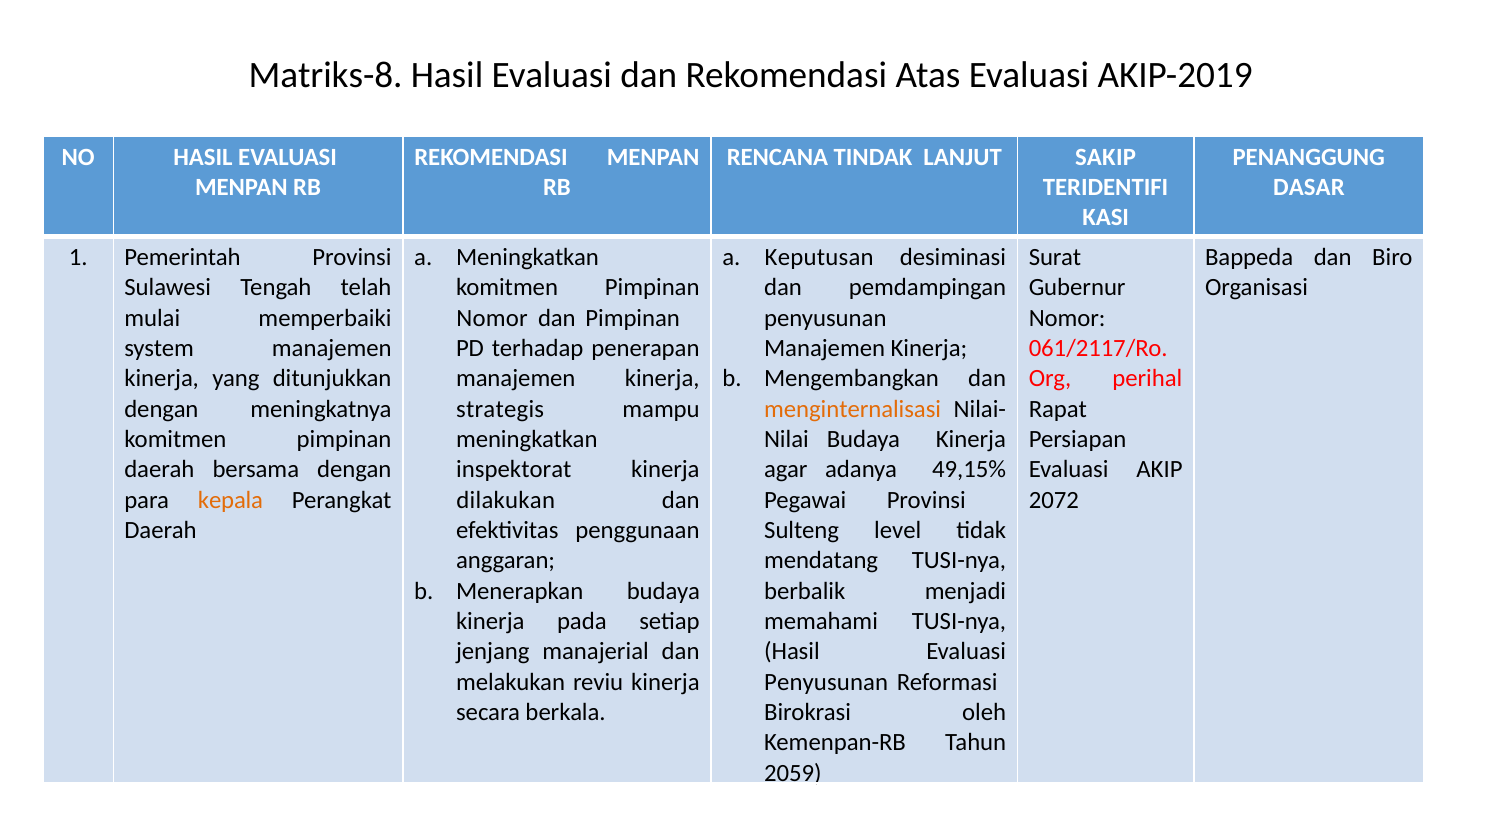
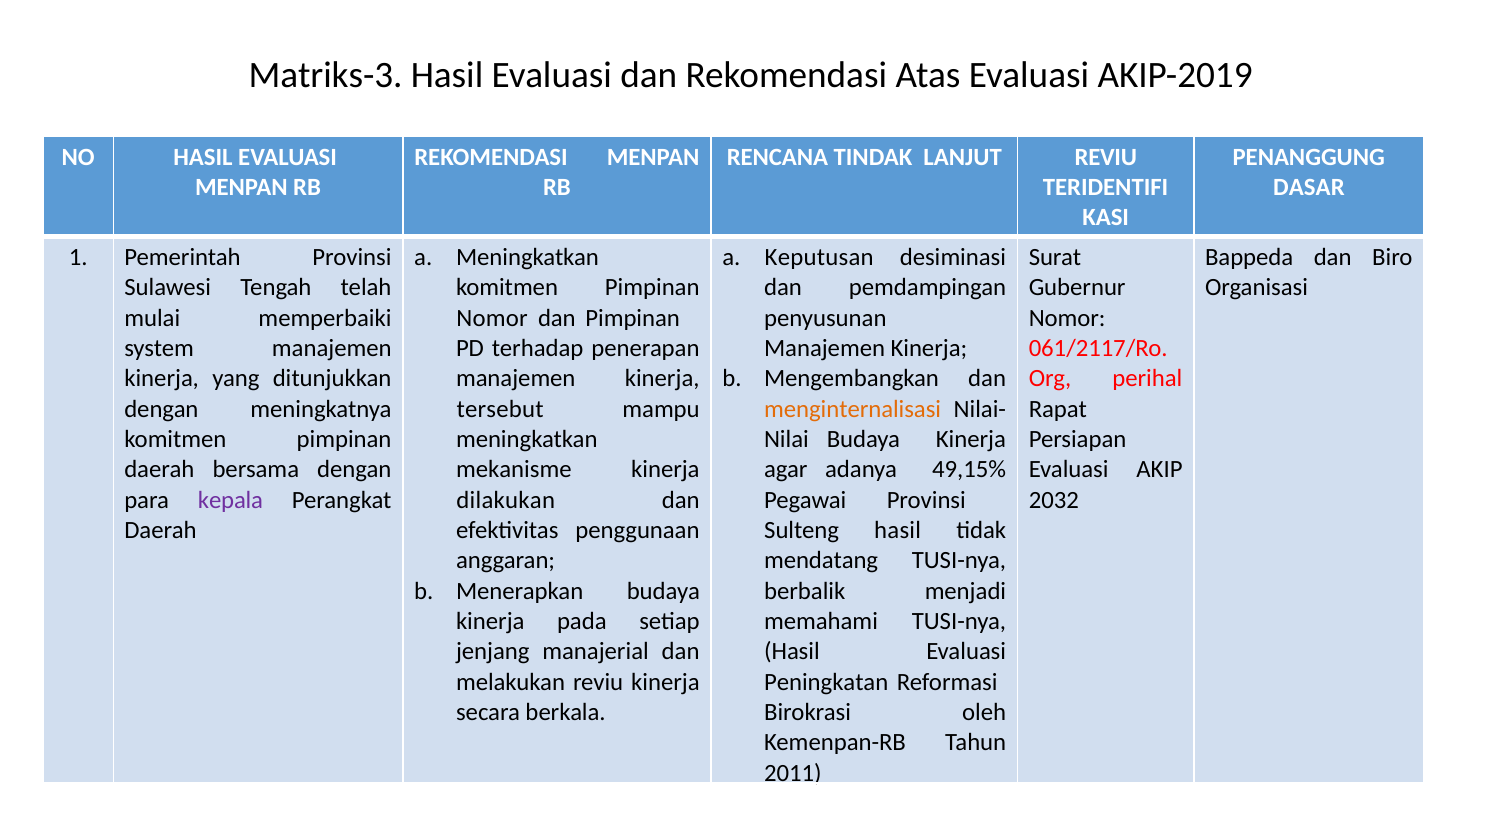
Matriks-8: Matriks-8 -> Matriks-3
LANJUT SAKIP: SAKIP -> REVIU
strategis: strategis -> tersebut
inspektorat: inspektorat -> mekanisme
kepala colour: orange -> purple
2072: 2072 -> 2032
Sulteng level: level -> hasil
Penyusunan at (826, 682): Penyusunan -> Peningkatan
2059: 2059 -> 2011
